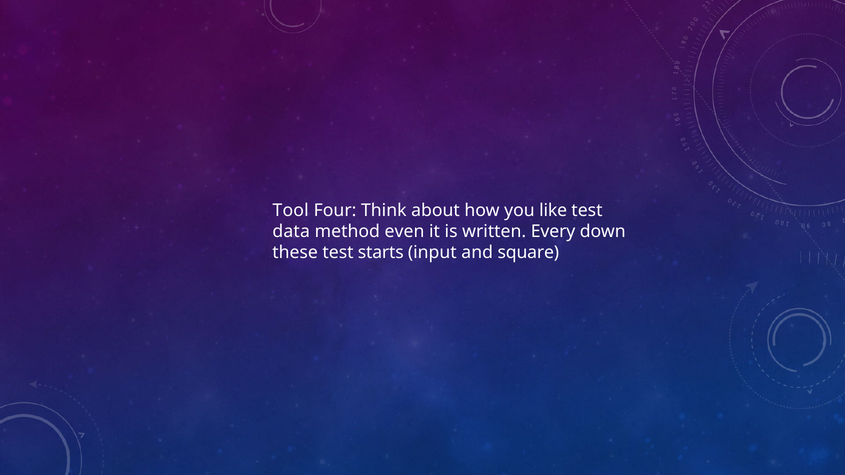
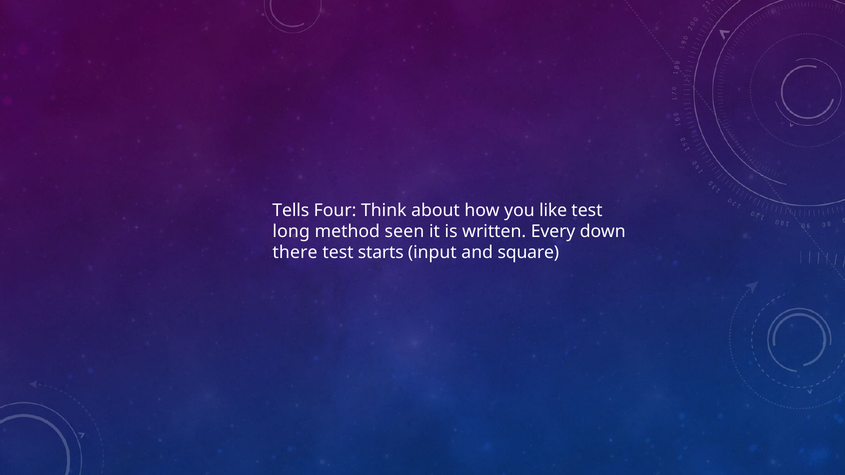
Tool: Tool -> Tells
data: data -> long
even: even -> seen
these: these -> there
